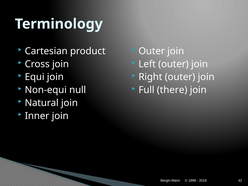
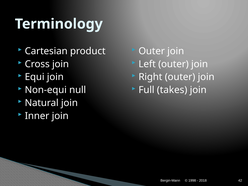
there: there -> takes
